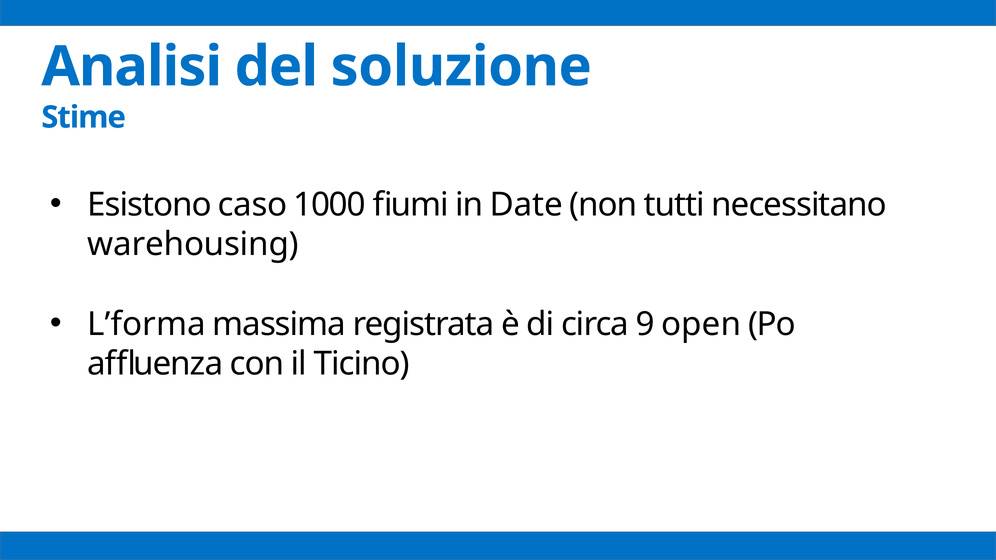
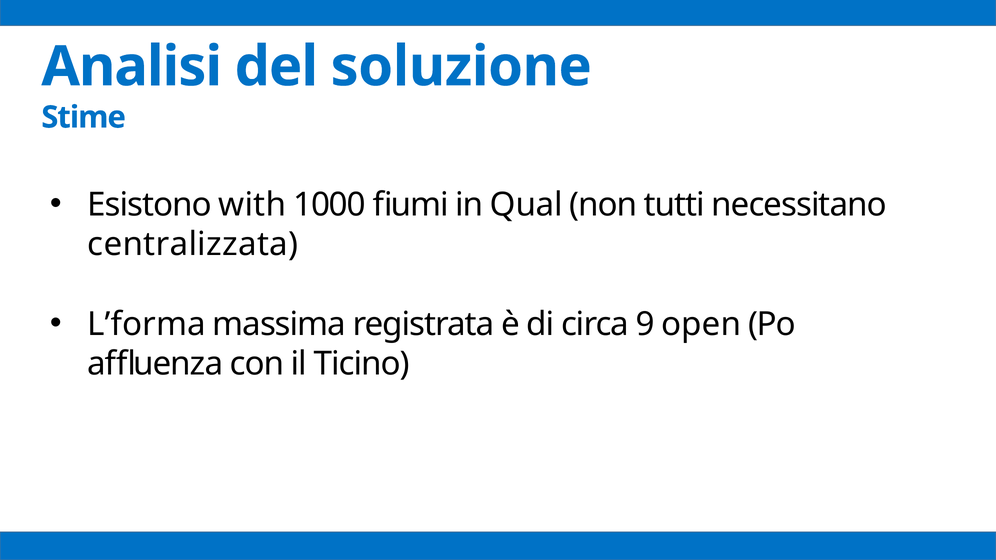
caso: caso -> with
Date: Date -> Qual
warehousing: warehousing -> centralizzata
